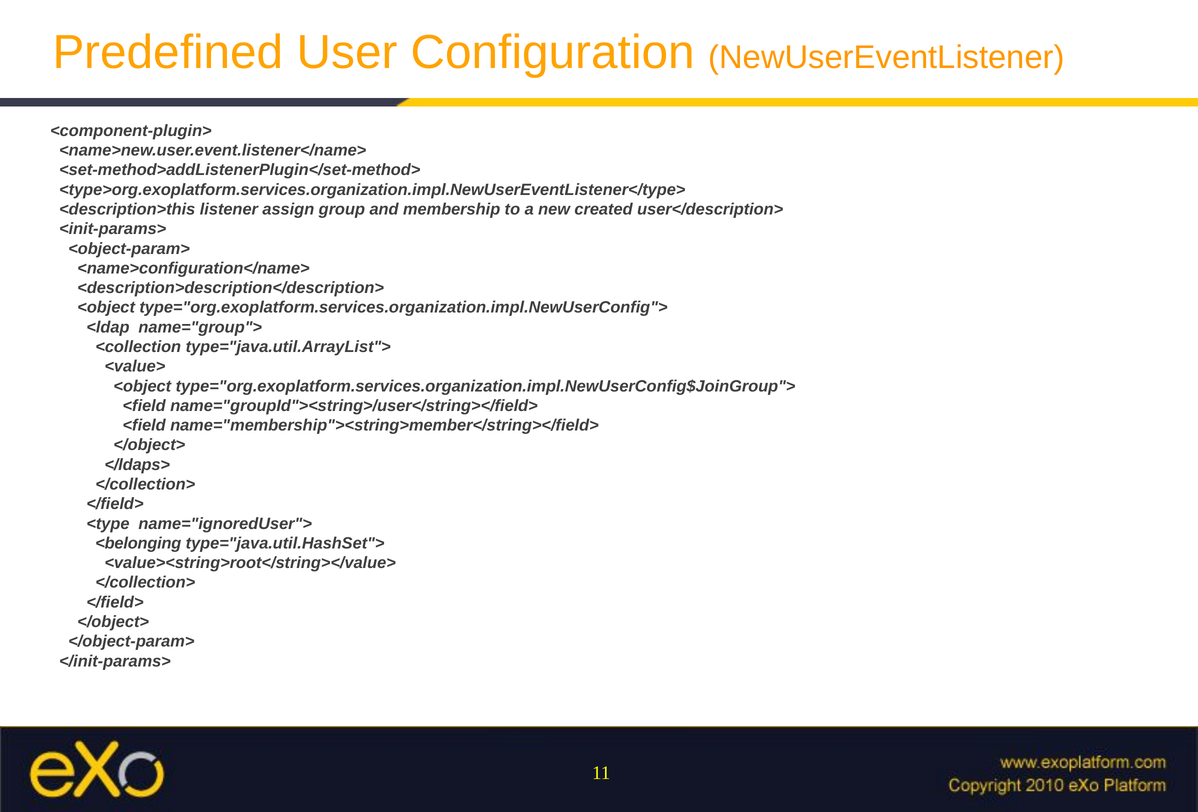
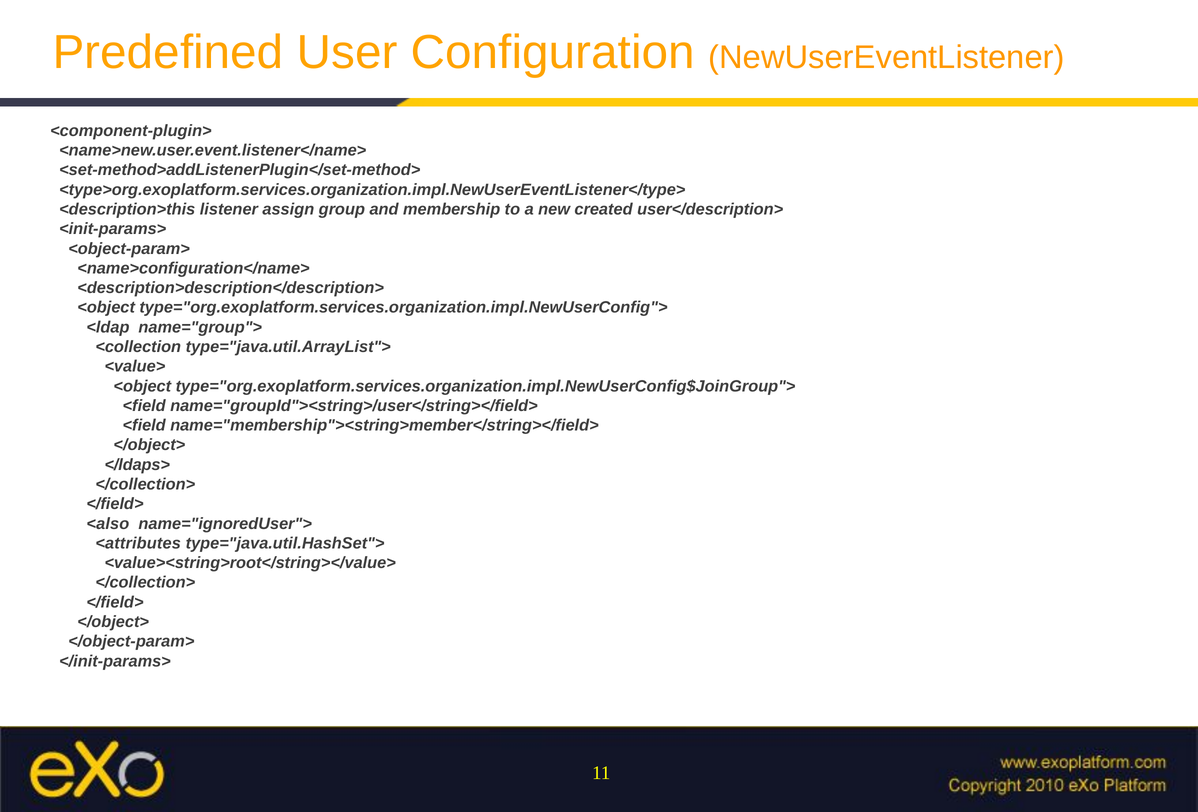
<type: <type -> <also
<belonging: <belonging -> <attributes
